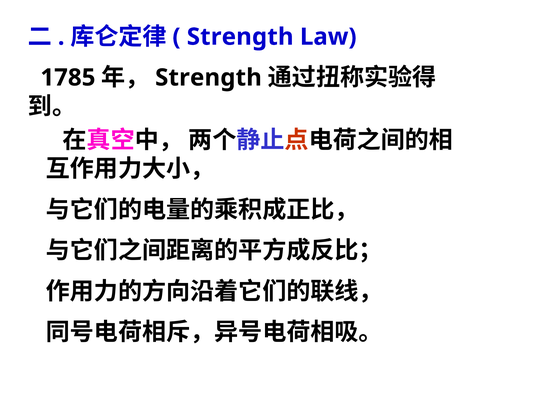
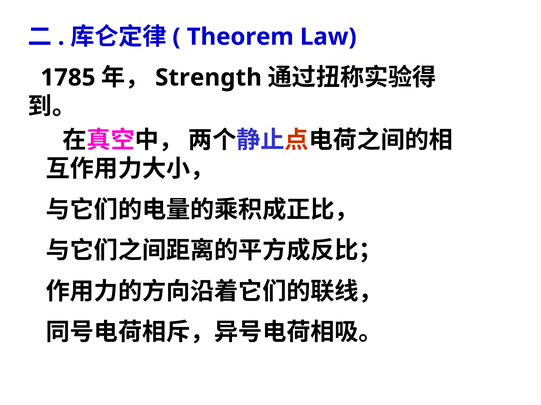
Strength at (240, 37): Strength -> Theorem
